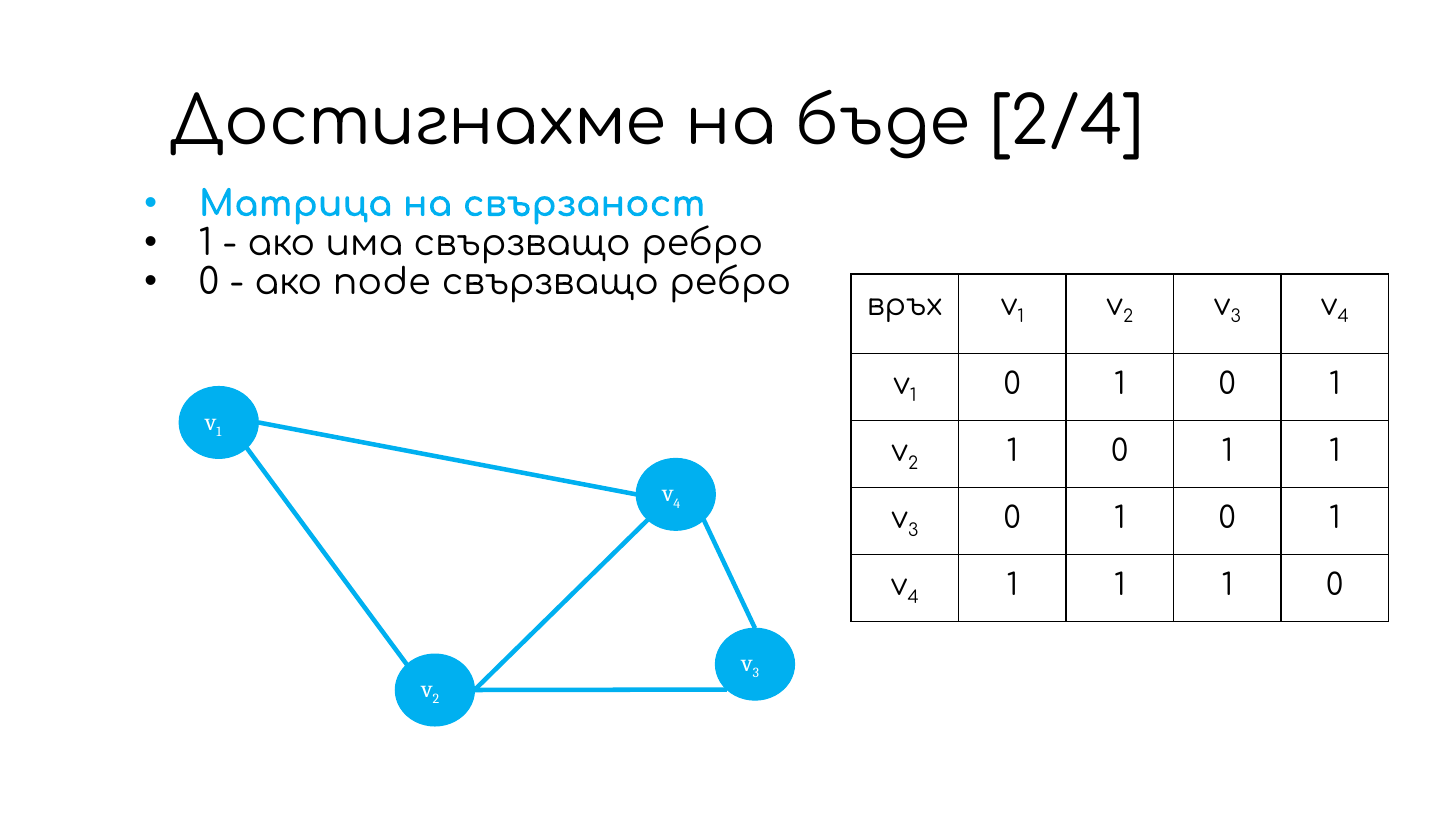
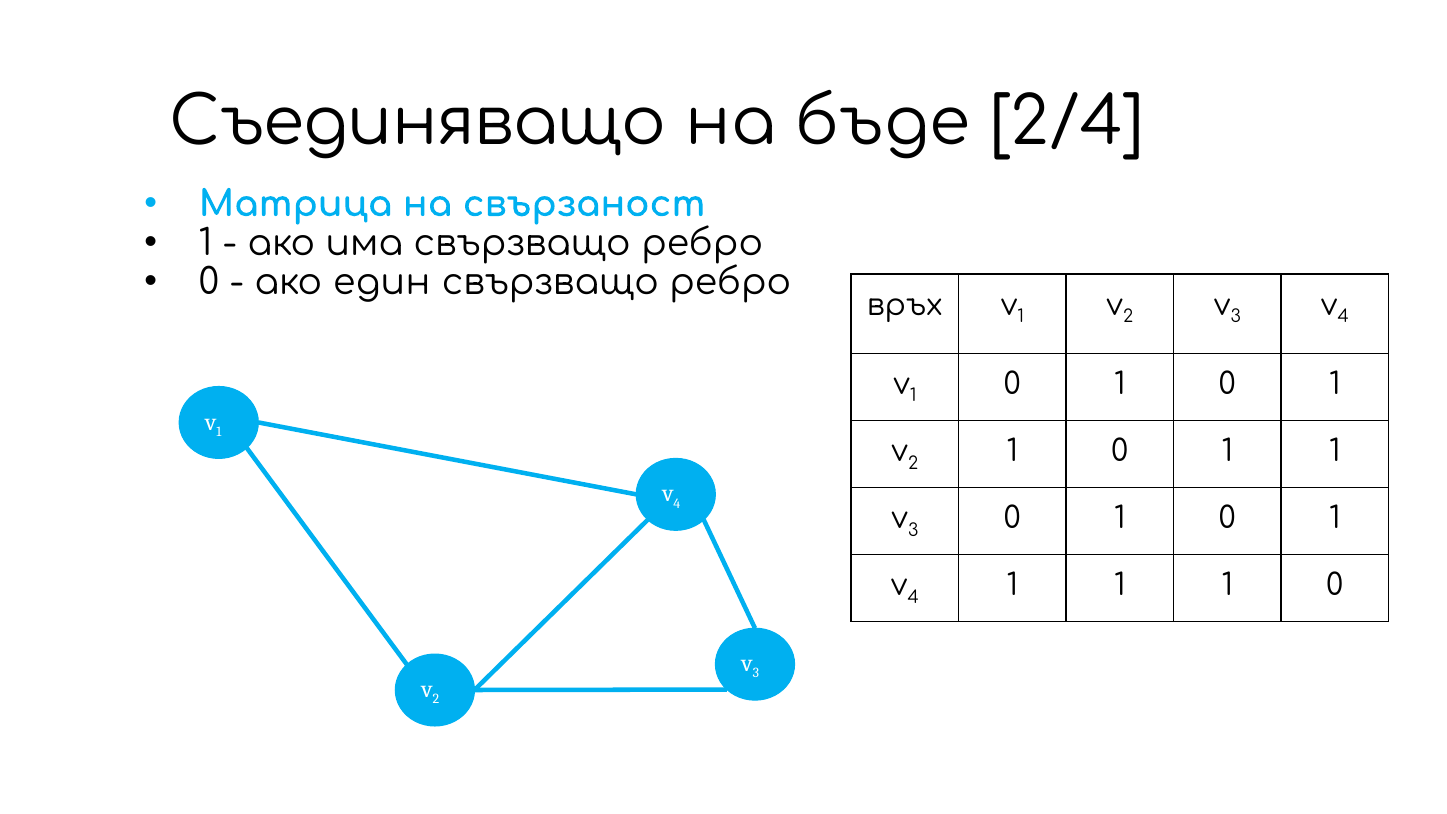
Достигнахме: Достигнахме -> Съединяващо
node: node -> един
